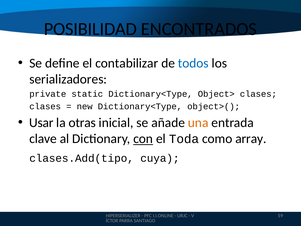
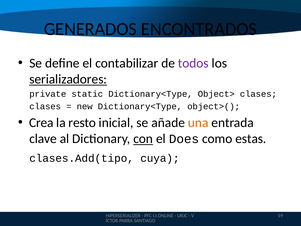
POSIBILIDAD: POSIBILIDAD -> GENERADOS
todos colour: blue -> purple
serializadores underline: none -> present
Usar: Usar -> Crea
otras: otras -> resto
Toda: Toda -> Does
array: array -> estas
